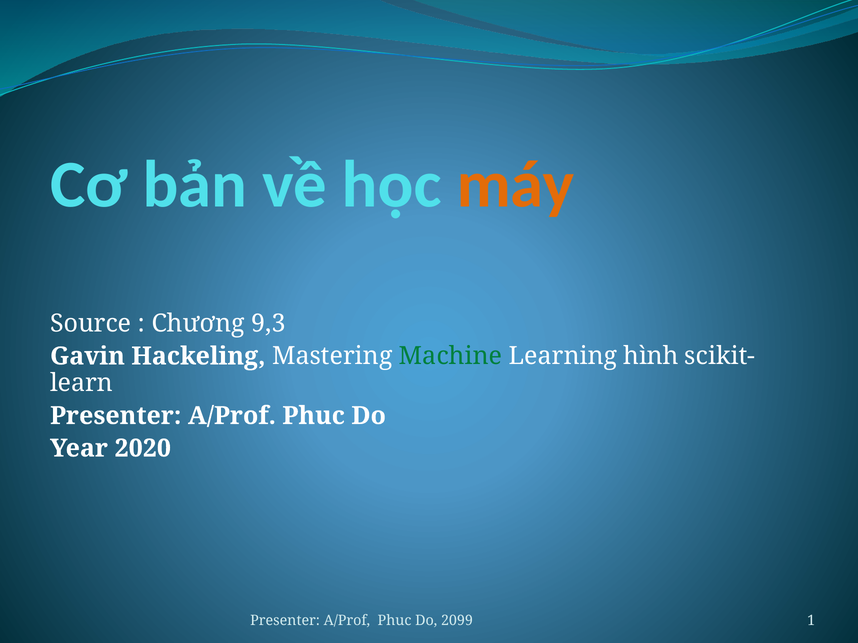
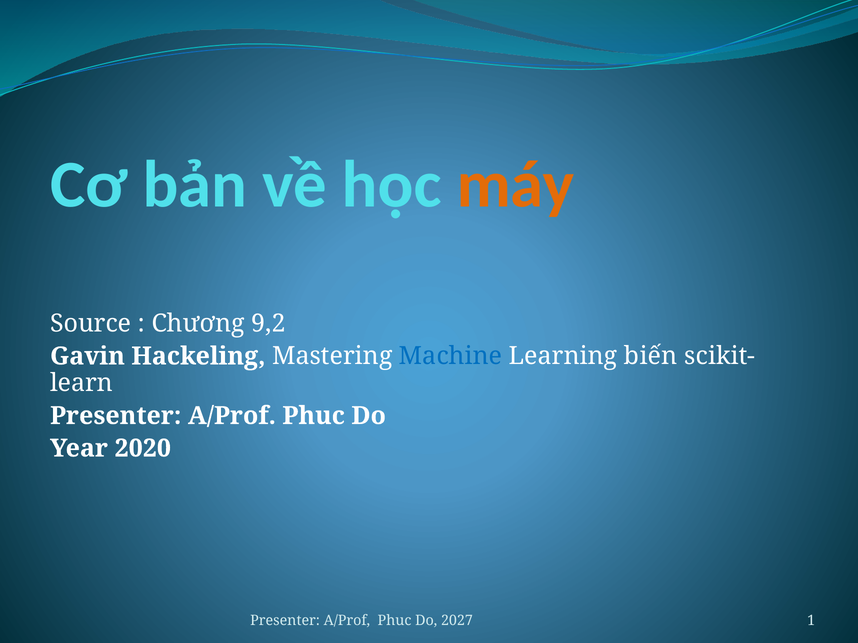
9,3: 9,3 -> 9,2
Machine colour: green -> blue
hình: hình -> biến
2099: 2099 -> 2027
